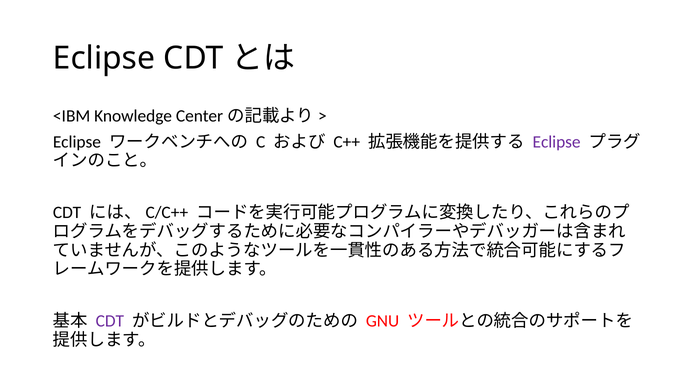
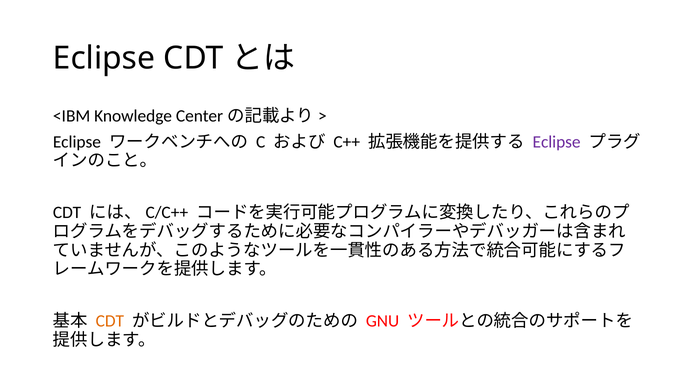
CDT at (110, 321) colour: purple -> orange
